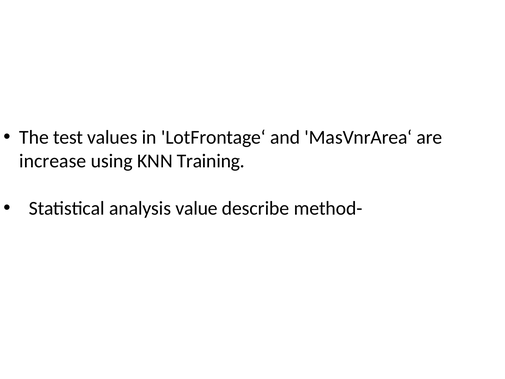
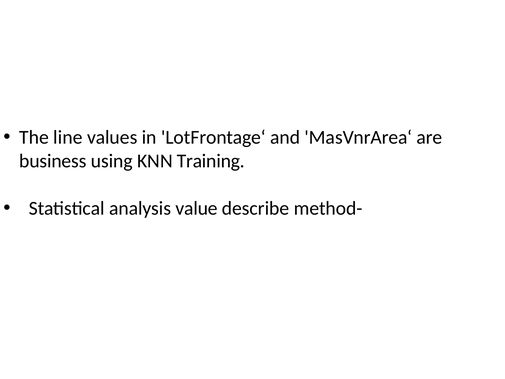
test: test -> line
increase: increase -> business
